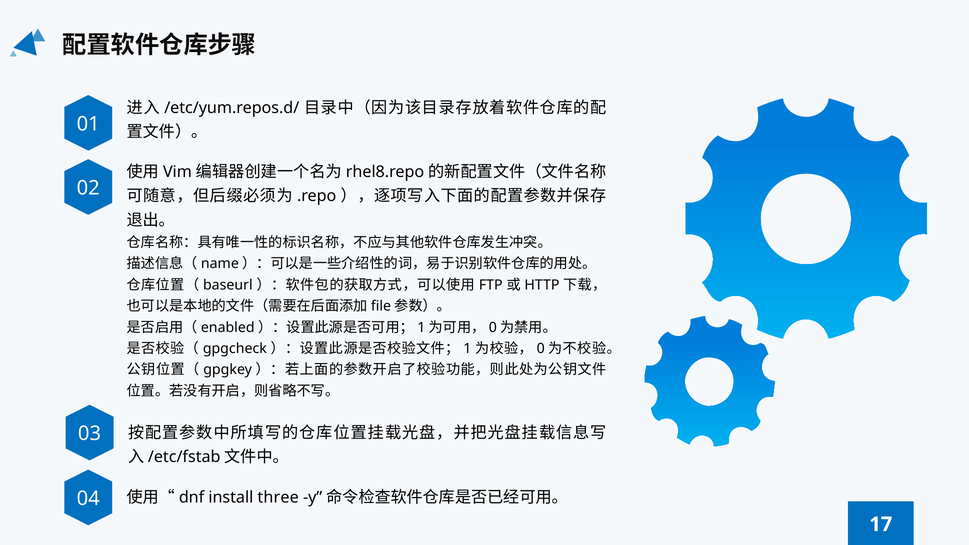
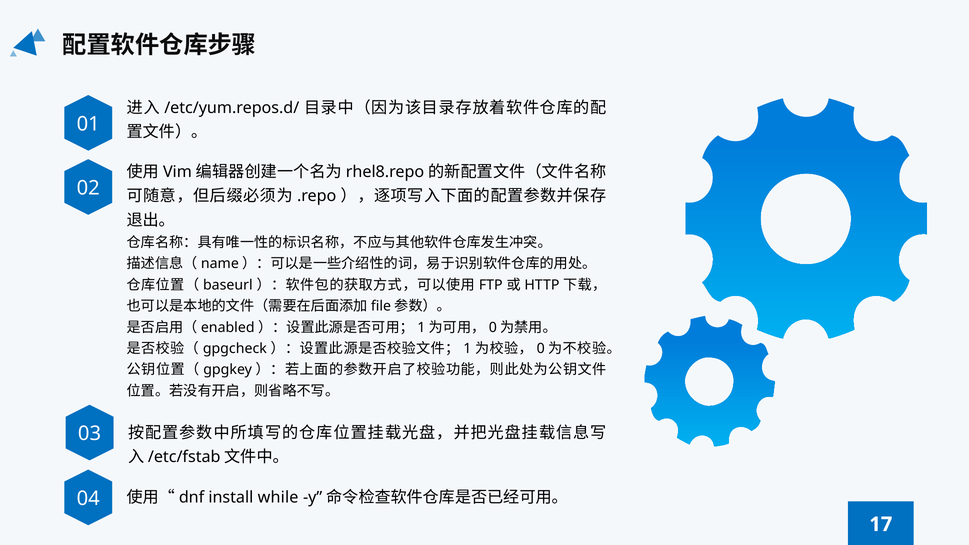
three: three -> while
